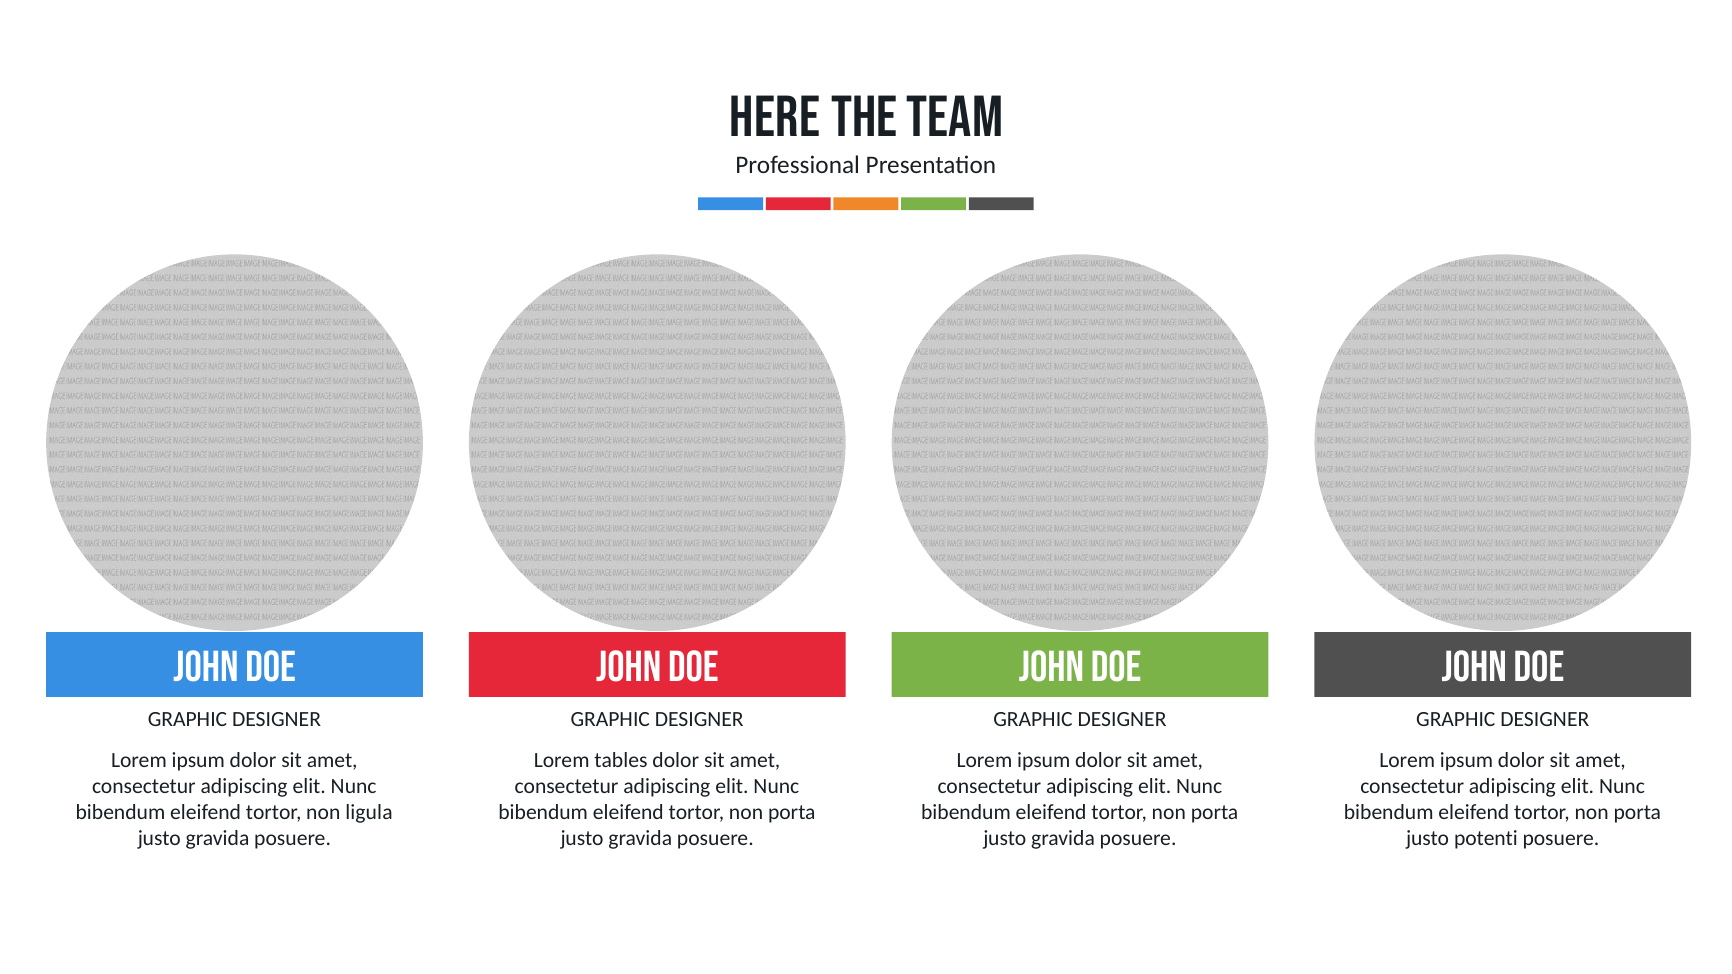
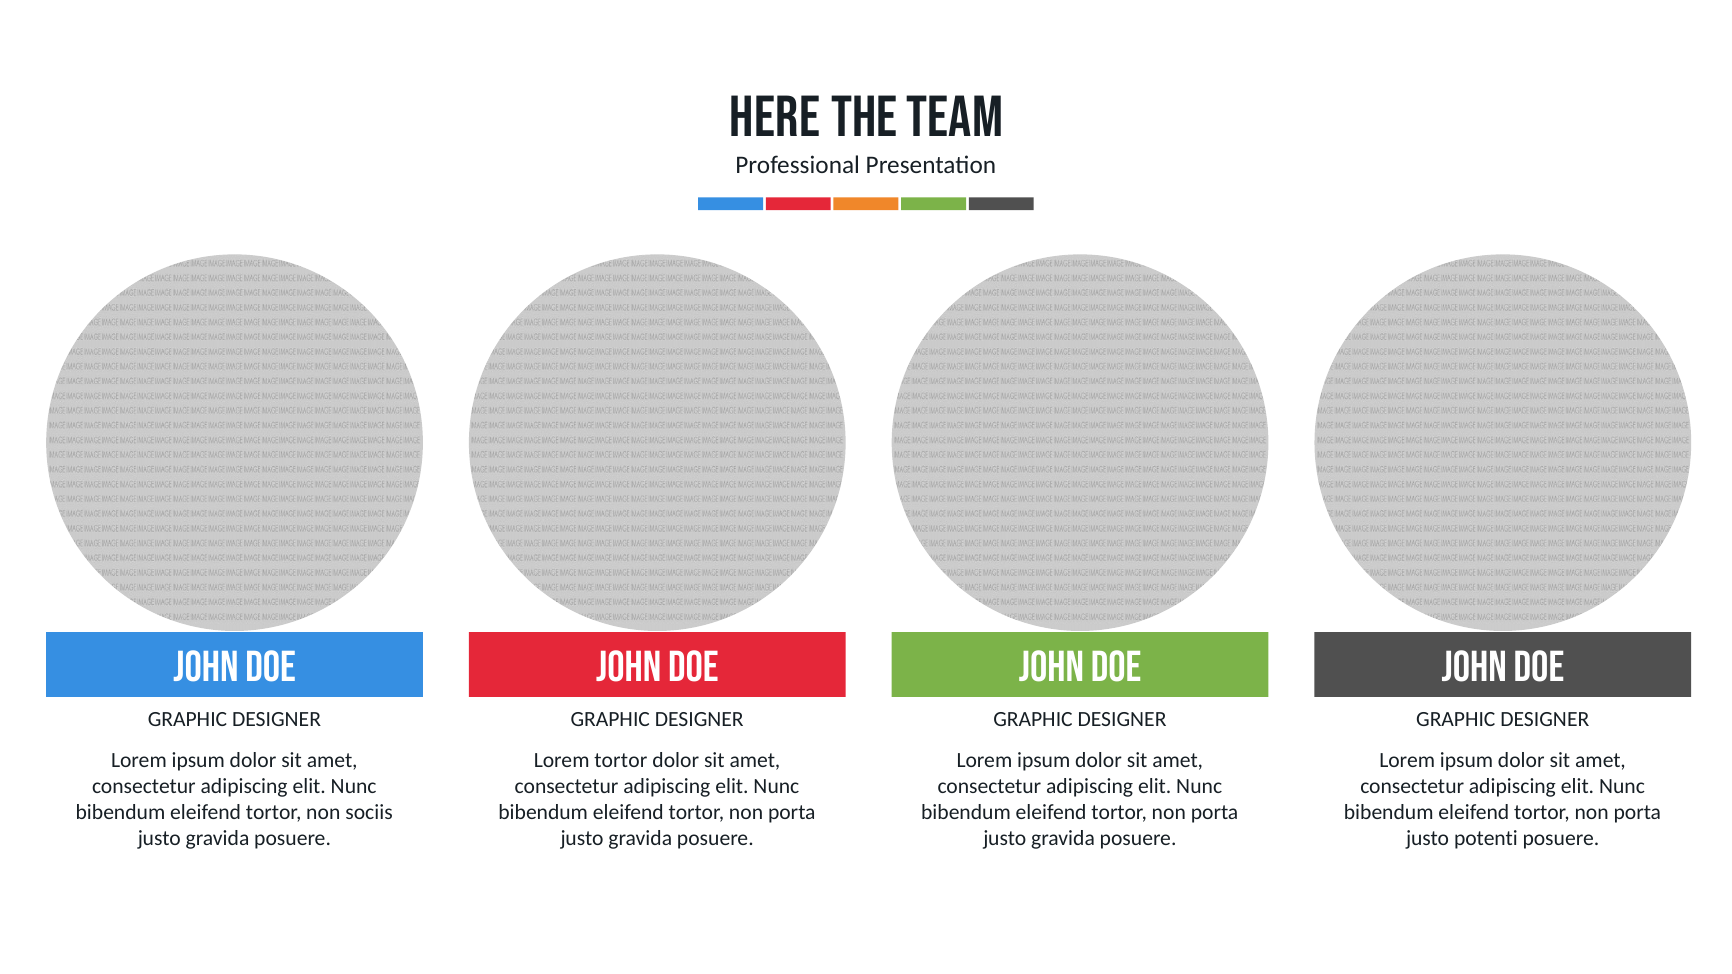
Lorem tables: tables -> tortor
ligula: ligula -> sociis
